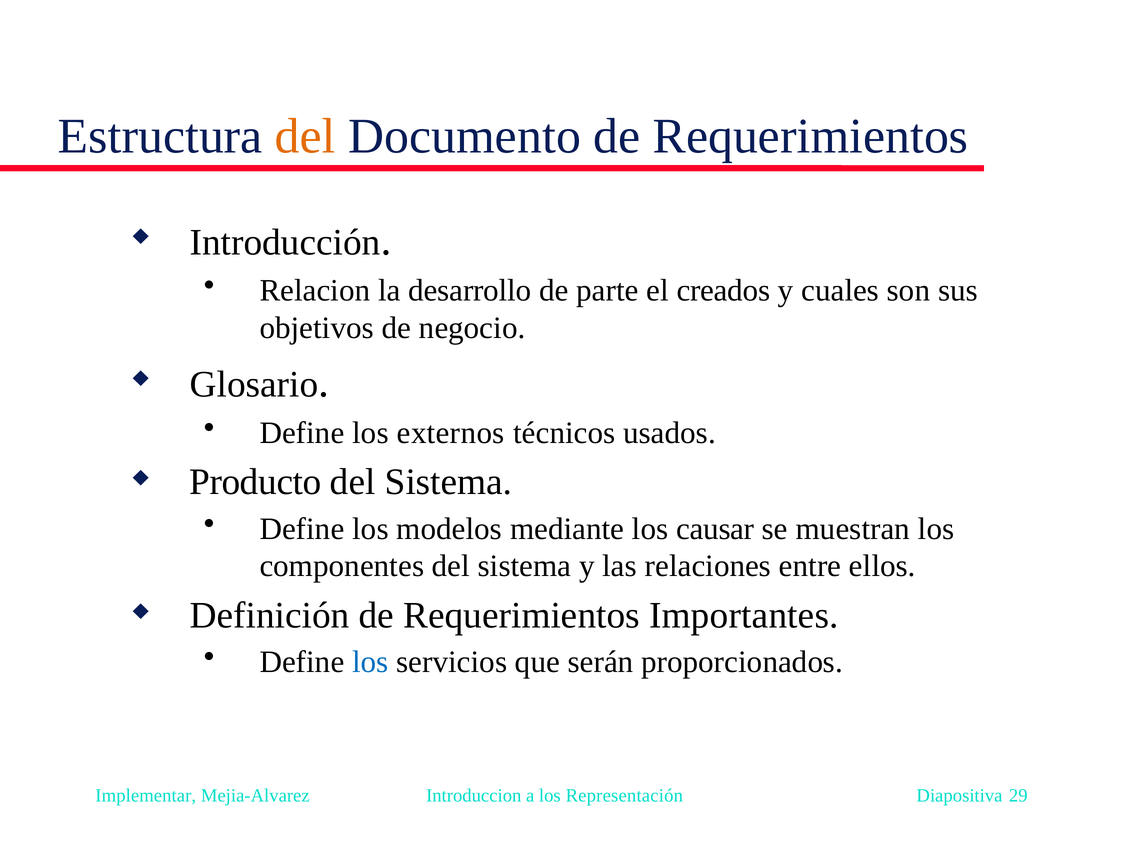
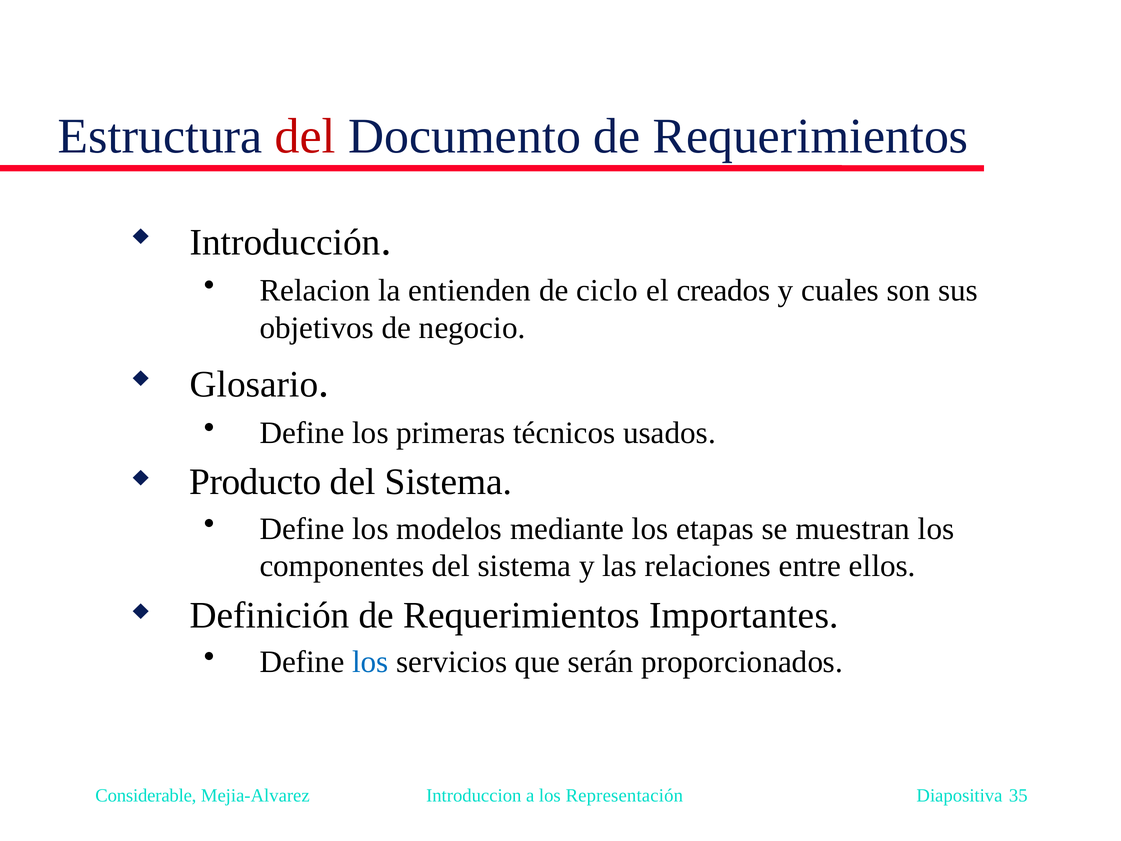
del at (305, 136) colour: orange -> red
desarrollo: desarrollo -> entienden
parte: parte -> ciclo
externos: externos -> primeras
causar: causar -> etapas
Implementar: Implementar -> Considerable
29: 29 -> 35
